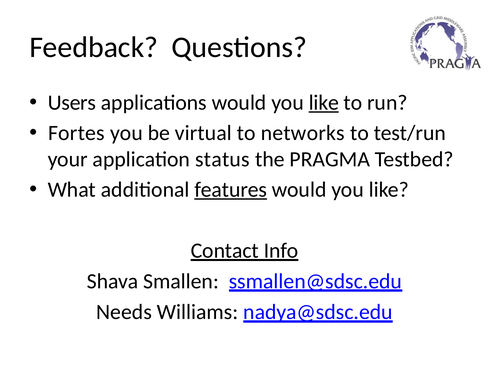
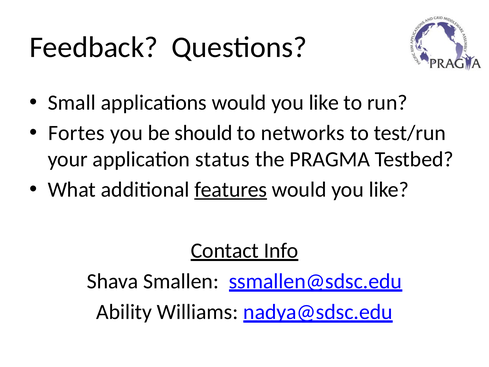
Users: Users -> Small
like at (324, 103) underline: present -> none
virtual: virtual -> should
Needs: Needs -> Ability
